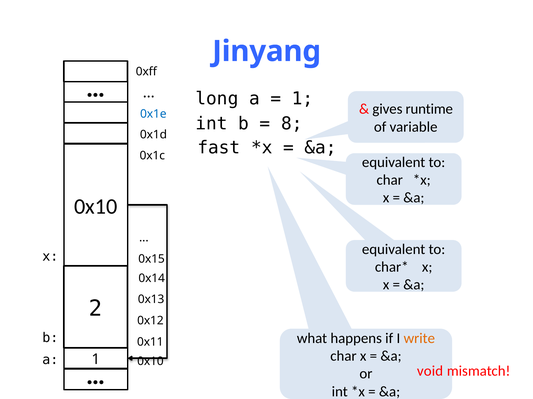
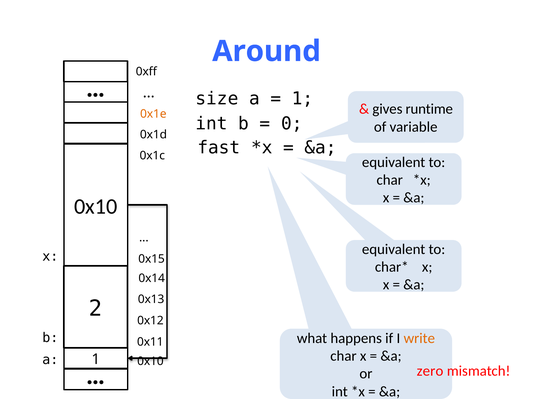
Jinyang: Jinyang -> Around
long: long -> size
0x1e colour: blue -> orange
8: 8 -> 0
void: void -> zero
